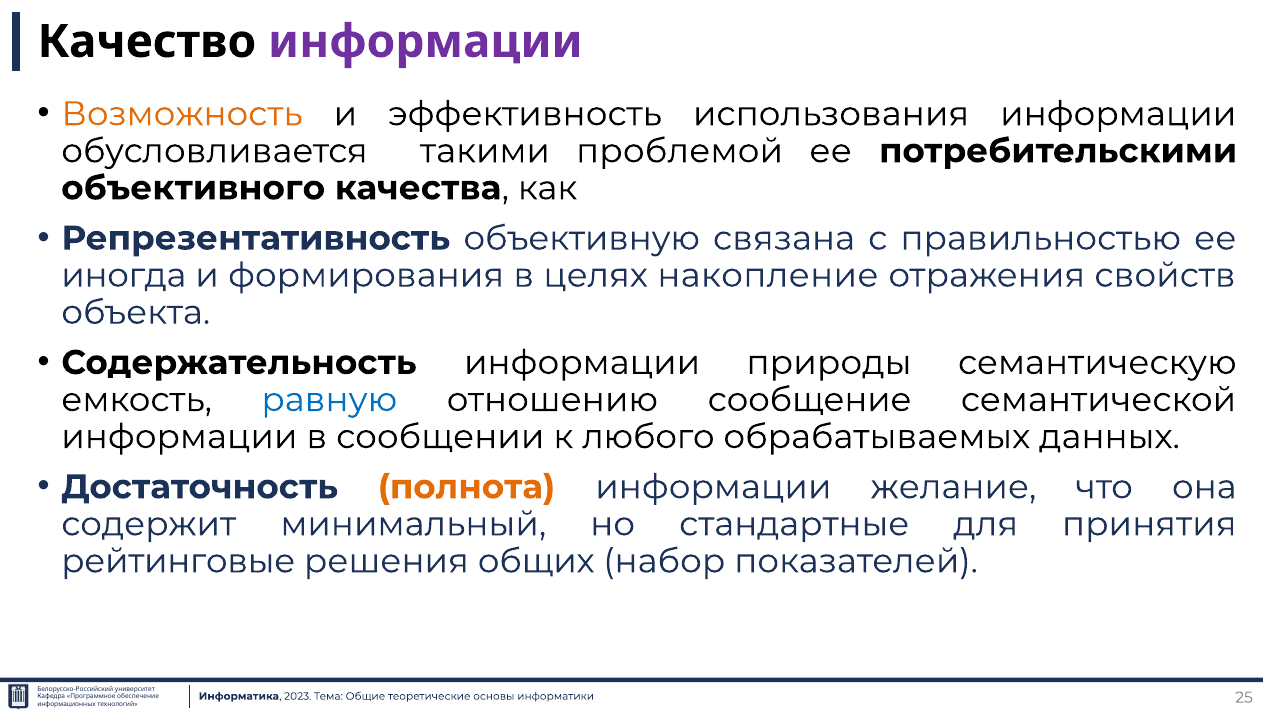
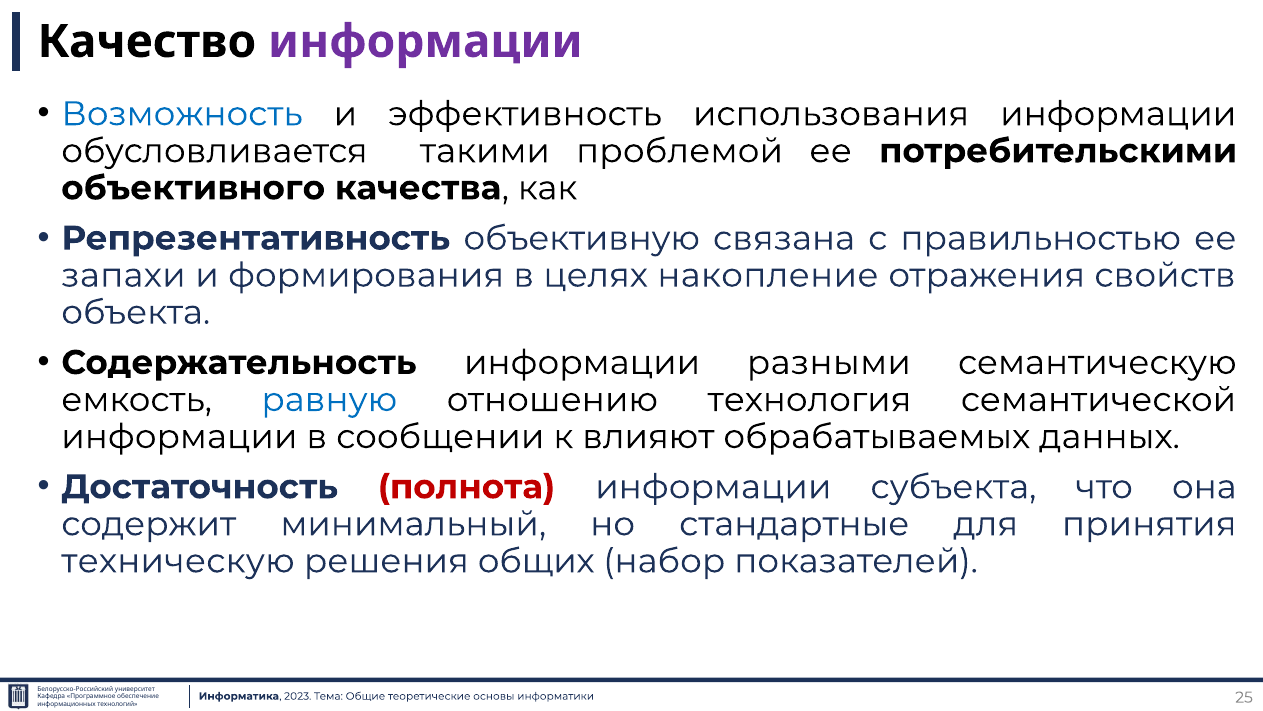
Возможность colour: orange -> blue
иногда: иногда -> запахи
природы: природы -> разными
сообщение: сообщение -> технология
любого: любого -> влияют
полнота colour: orange -> red
желание: желание -> субъекта
рейтинговые: рейтинговые -> техническую
